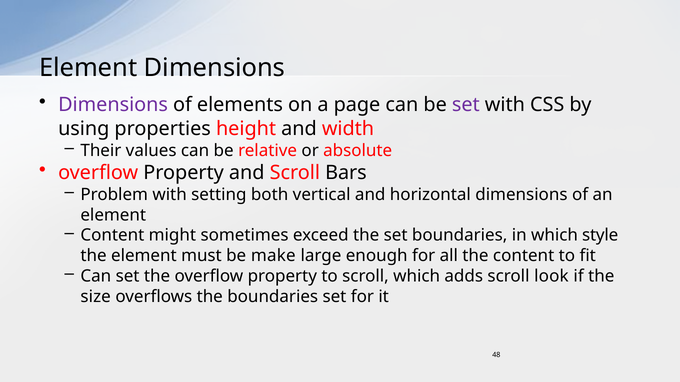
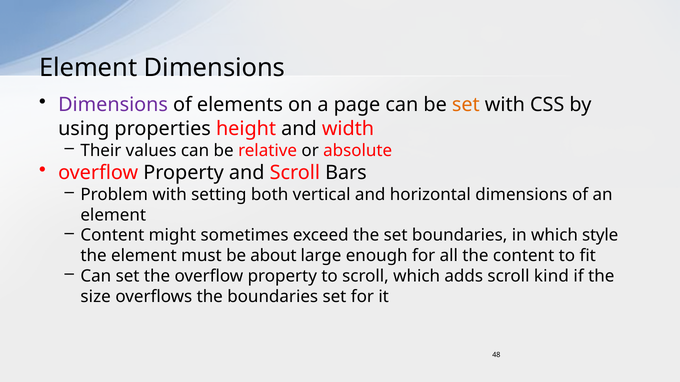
set at (466, 105) colour: purple -> orange
make: make -> about
look: look -> kind
